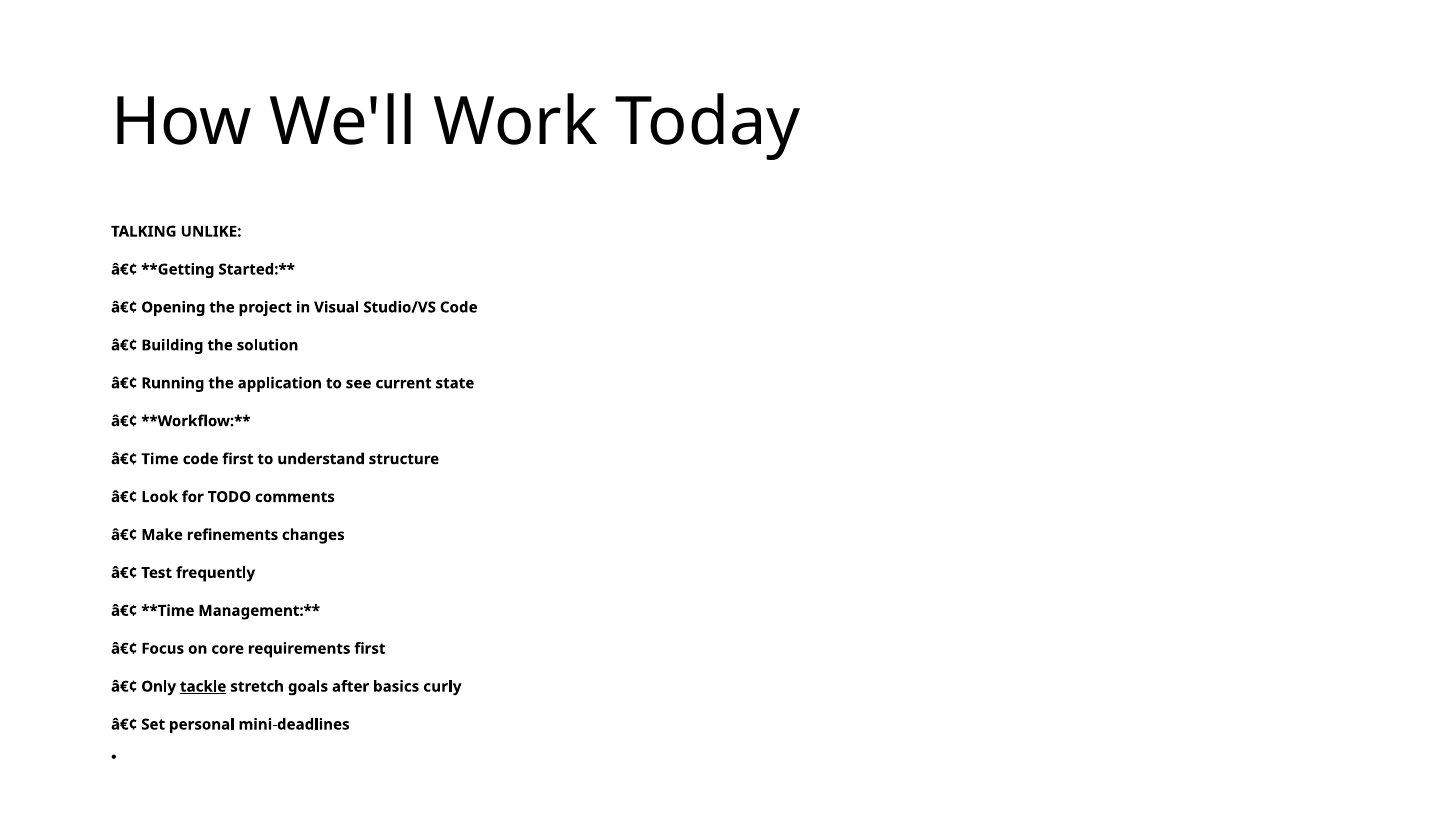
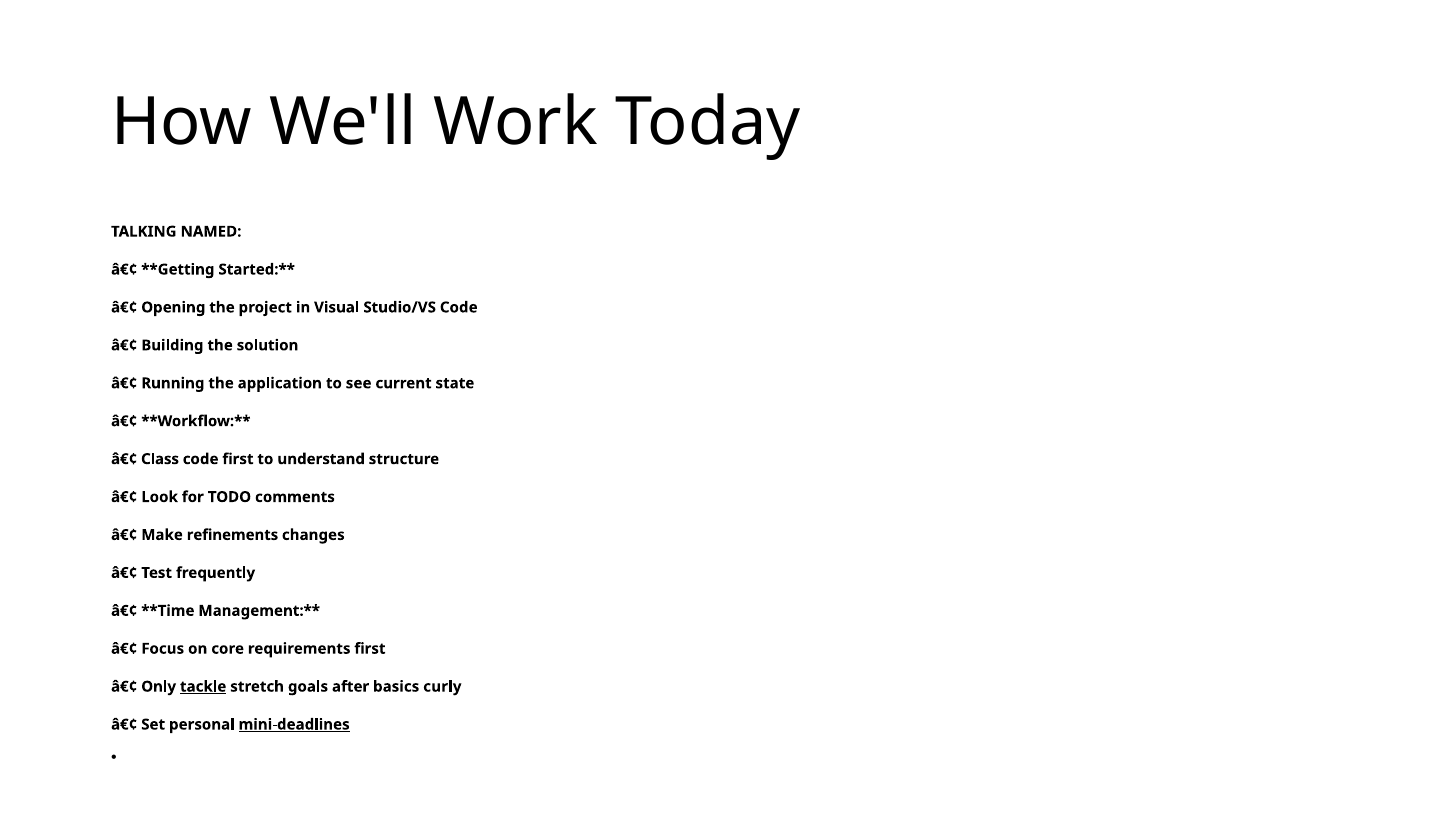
UNLIKE: UNLIKE -> NAMED
Time: Time -> Class
mini-deadlines underline: none -> present
